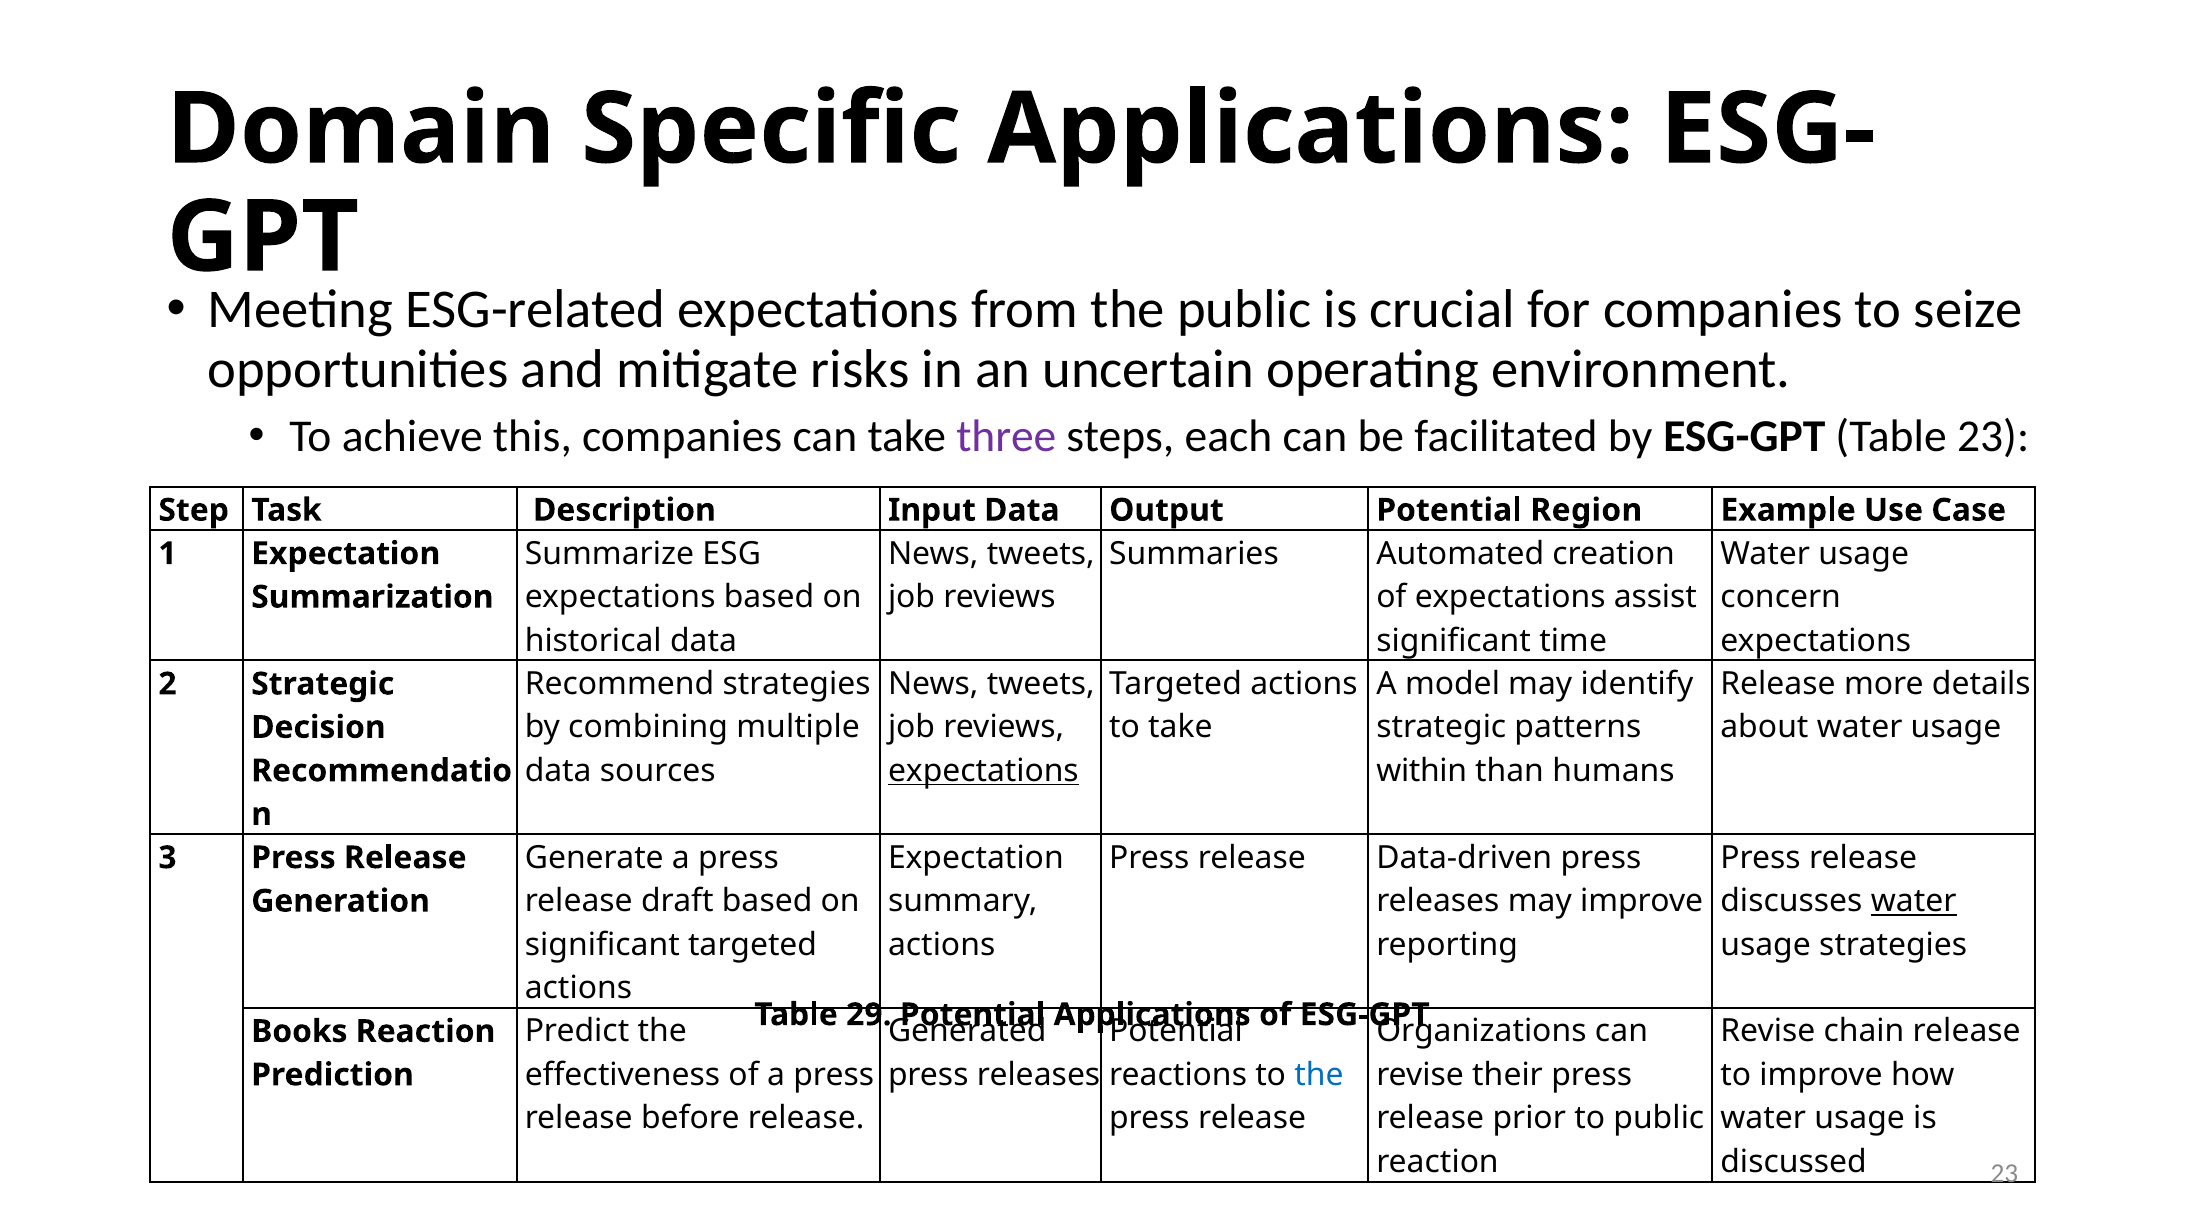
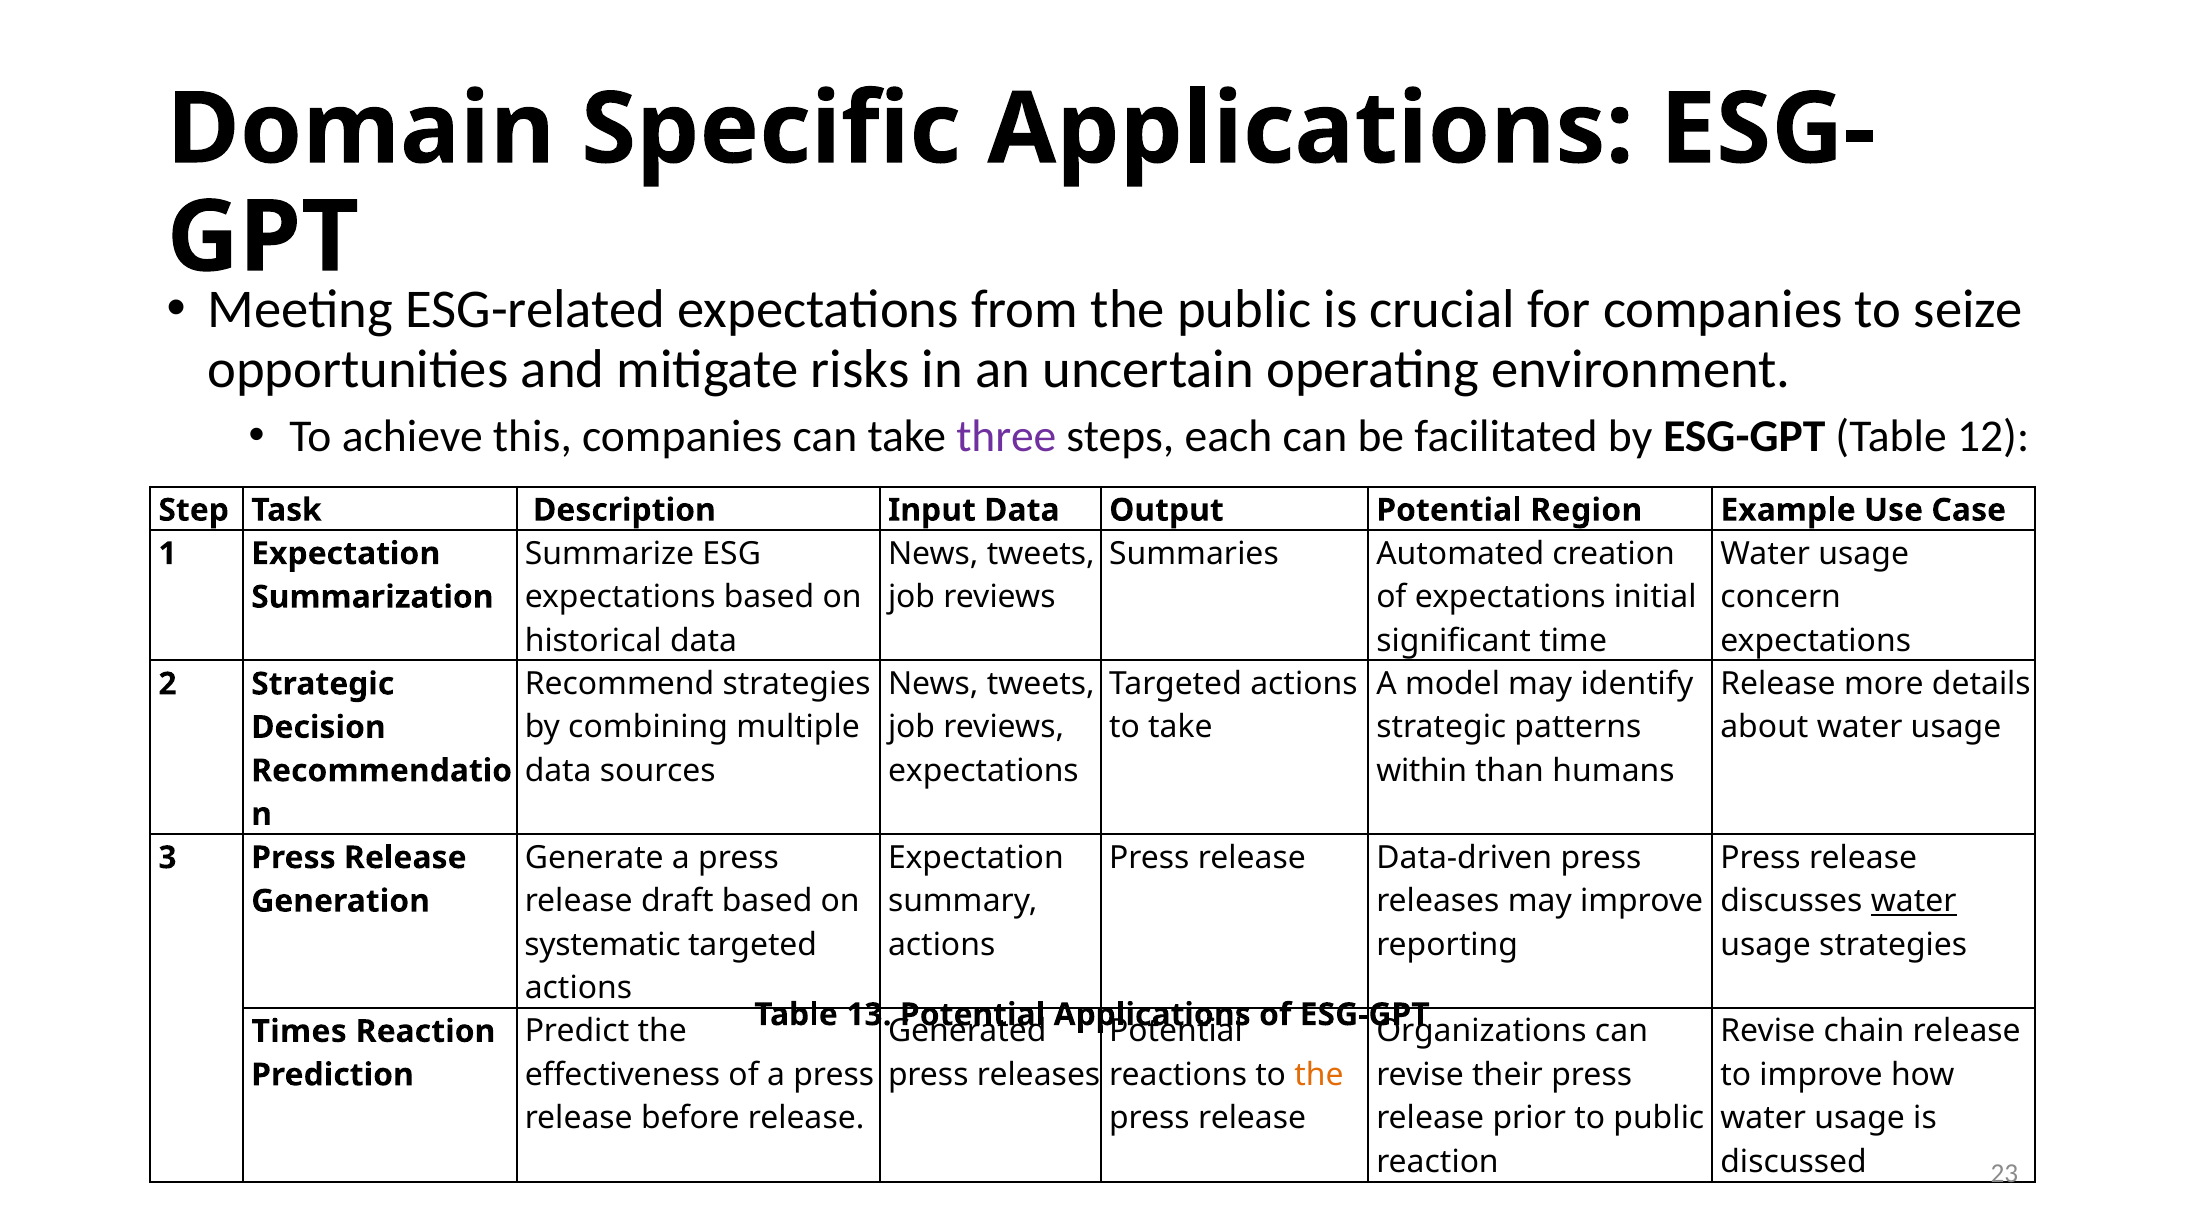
Table 23: 23 -> 12
assist: assist -> initial
expectations at (983, 771) underline: present -> none
significant at (602, 945): significant -> systematic
29: 29 -> 13
Books: Books -> Times
the at (1319, 1075) colour: blue -> orange
